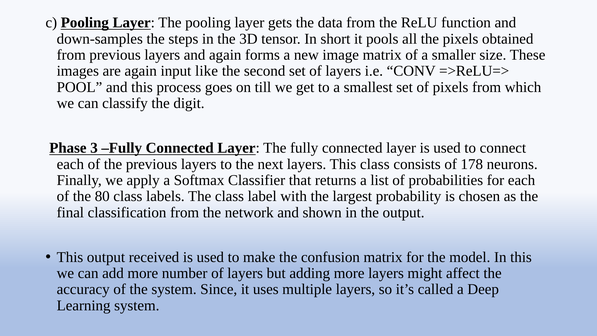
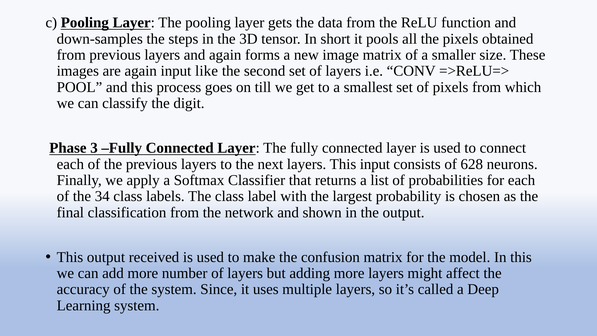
This class: class -> input
178: 178 -> 628
80: 80 -> 34
